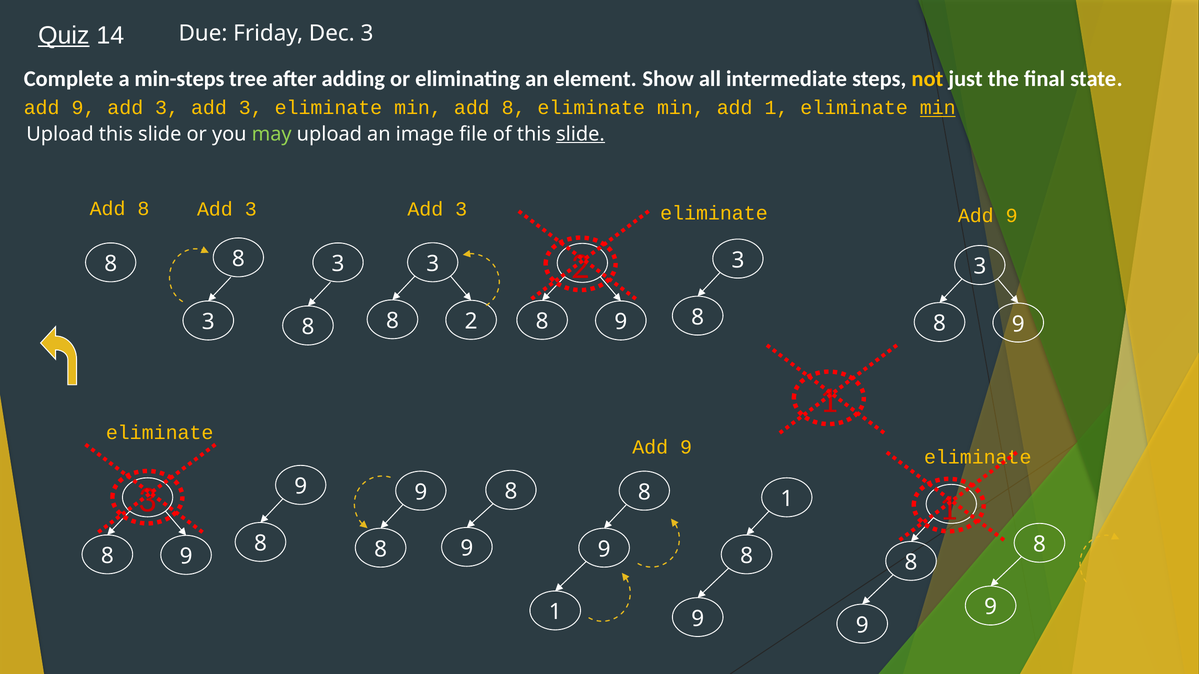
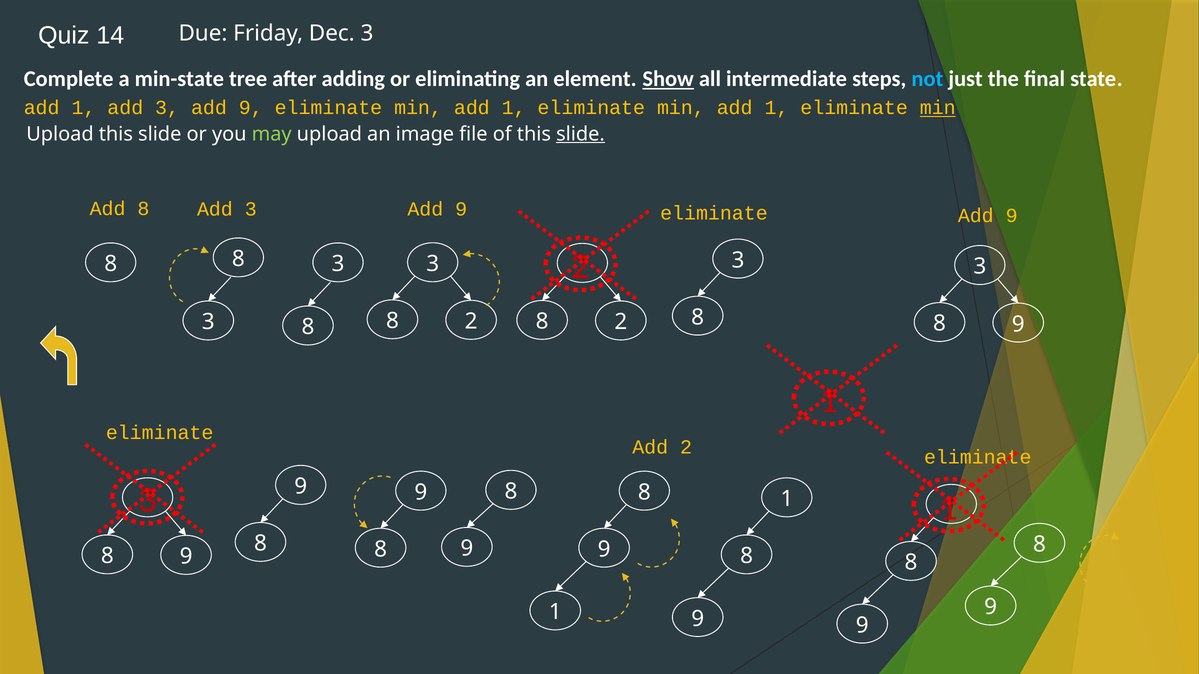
Quiz underline: present -> none
min-steps: min-steps -> min-state
Show underline: none -> present
not colour: yellow -> light blue
9 at (84, 108): 9 -> 1
3 at (251, 108): 3 -> 9
8 at (514, 108): 8 -> 1
3 at (461, 209): 3 -> 9
9 at (621, 322): 9 -> 2
9 at (686, 447): 9 -> 2
